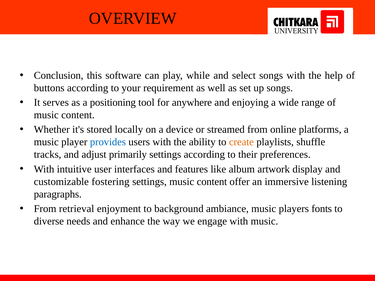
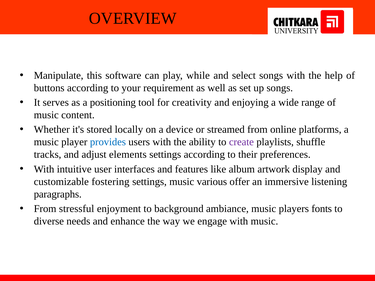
Conclusion: Conclusion -> Manipulate
anywhere: anywhere -> creativity
create colour: orange -> purple
primarily: primarily -> elements
settings music content: content -> various
retrieval: retrieval -> stressful
